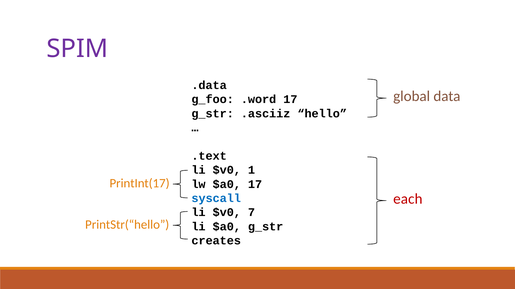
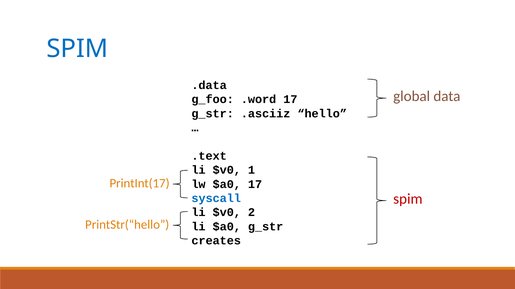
SPIM at (77, 49) colour: purple -> blue
each at (408, 199): each -> spim
7: 7 -> 2
